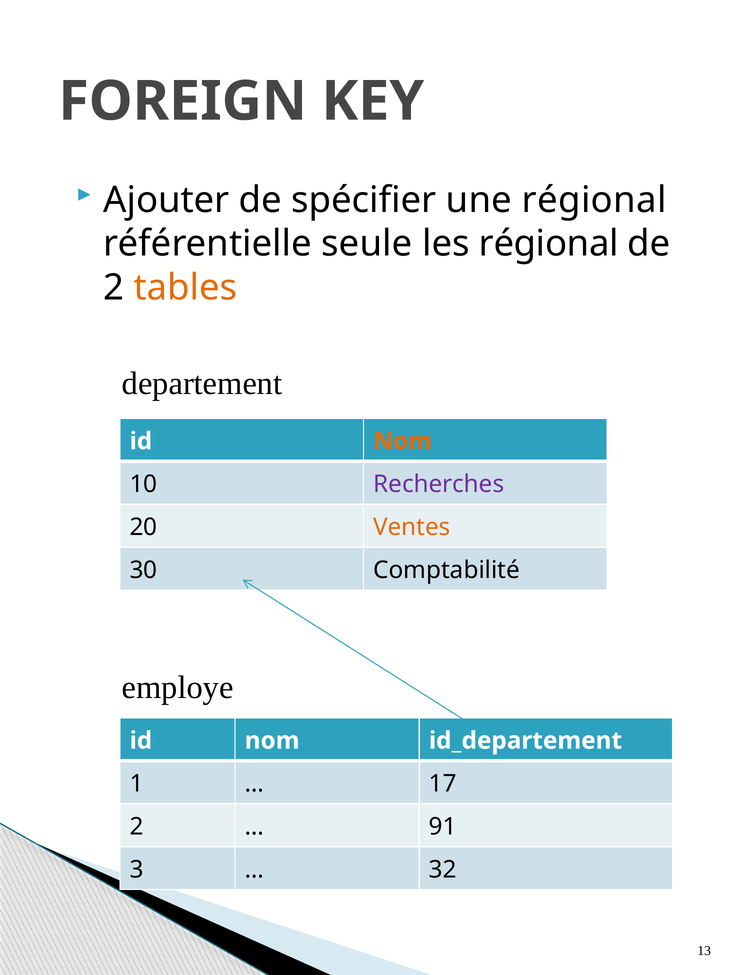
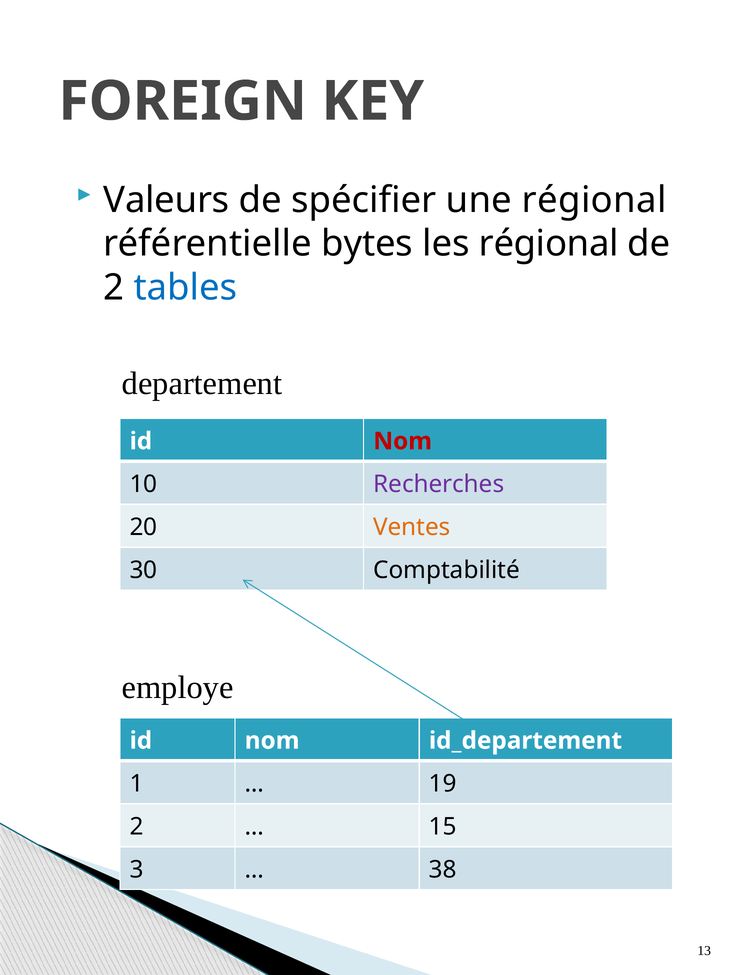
Ajouter: Ajouter -> Valeurs
seule: seule -> bytes
tables colour: orange -> blue
Nom at (403, 441) colour: orange -> red
17: 17 -> 19
91: 91 -> 15
32: 32 -> 38
